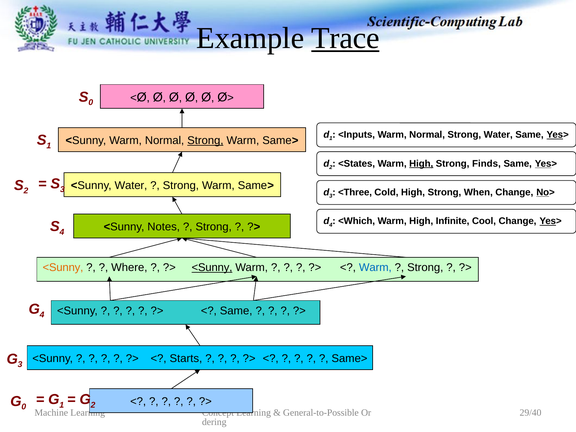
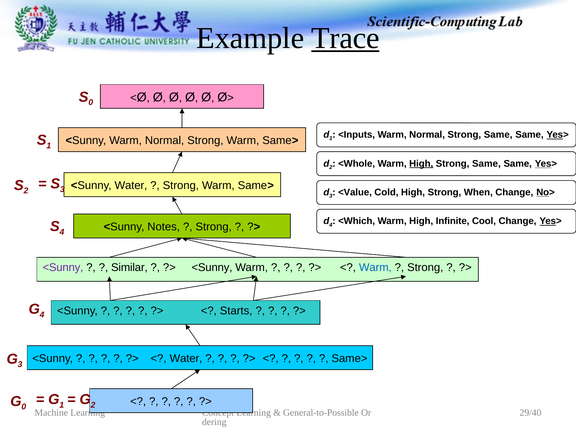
Normal Strong Water: Water -> Same
Strong at (205, 140) underline: present -> none
<States: <States -> <Whole
Finds at (486, 164): Finds -> Same
<Three: <Three -> <Value
<Sunny at (63, 268) colour: orange -> purple
Where: Where -> Similar
<Sunny at (212, 268) underline: present -> none
Same at (236, 311): Same -> Starts
Starts at (186, 358): Starts -> Water
